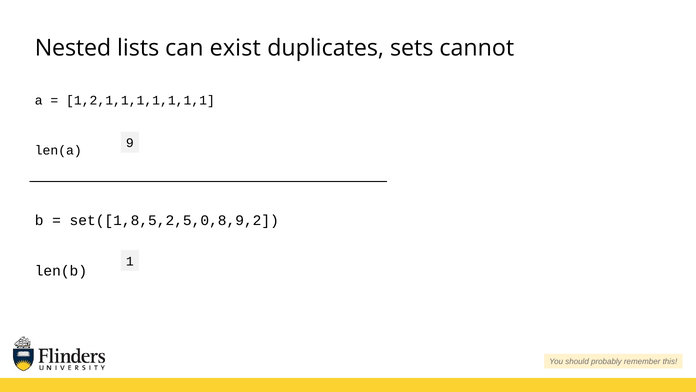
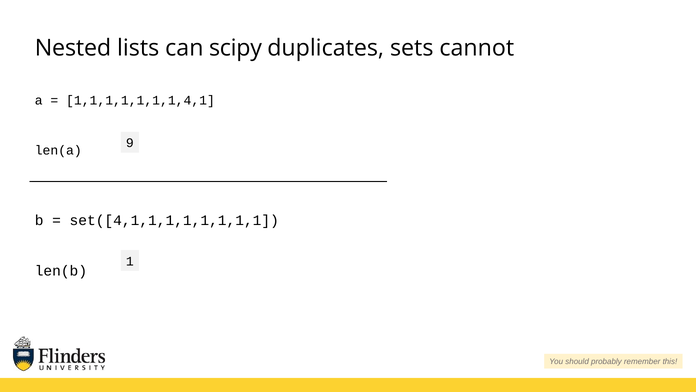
exist: exist -> scipy
1,2,1,1,1,1,1,1,1: 1,2,1,1,1,1,1,1,1 -> 1,1,1,1,1,1,1,4,1
set([1,8,5,2,5,0,8,9,2: set([1,8,5,2,5,0,8,9,2 -> set([4,1,1,1,1,1,1,1,1
